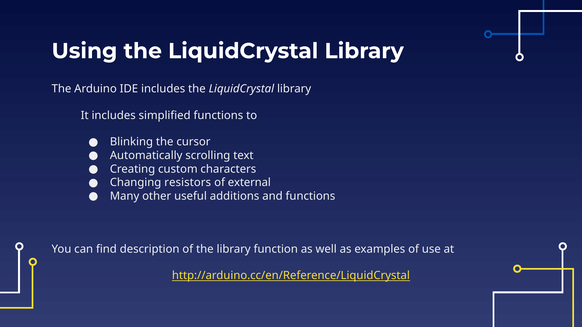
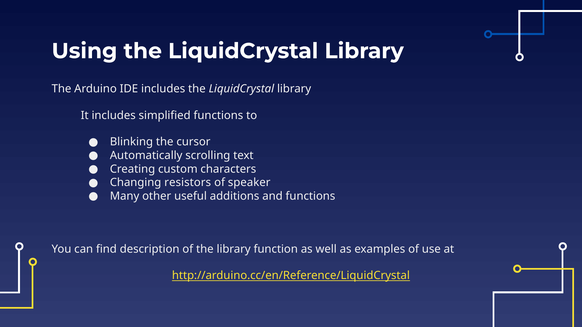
external: external -> speaker
